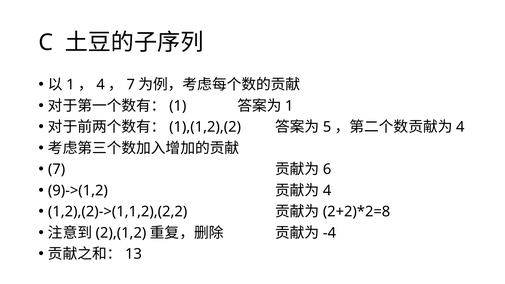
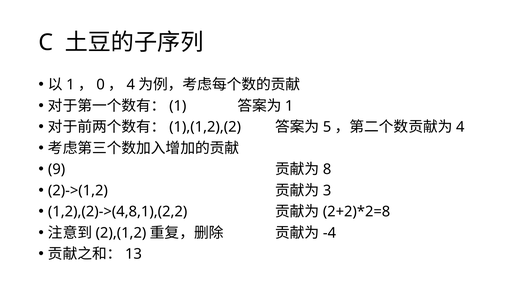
4 at (101, 85): 4 -> 0
7 at (131, 85): 7 -> 4
7 at (57, 169): 7 -> 9
6: 6 -> 8
9)->(1,2: 9)->(1,2 -> 2)->(1,2
4 at (327, 191): 4 -> 3
1,2),(2)->(1,1,2),(2,2: 1,2),(2)->(1,1,2),(2,2 -> 1,2),(2)->(4,8,1),(2,2
